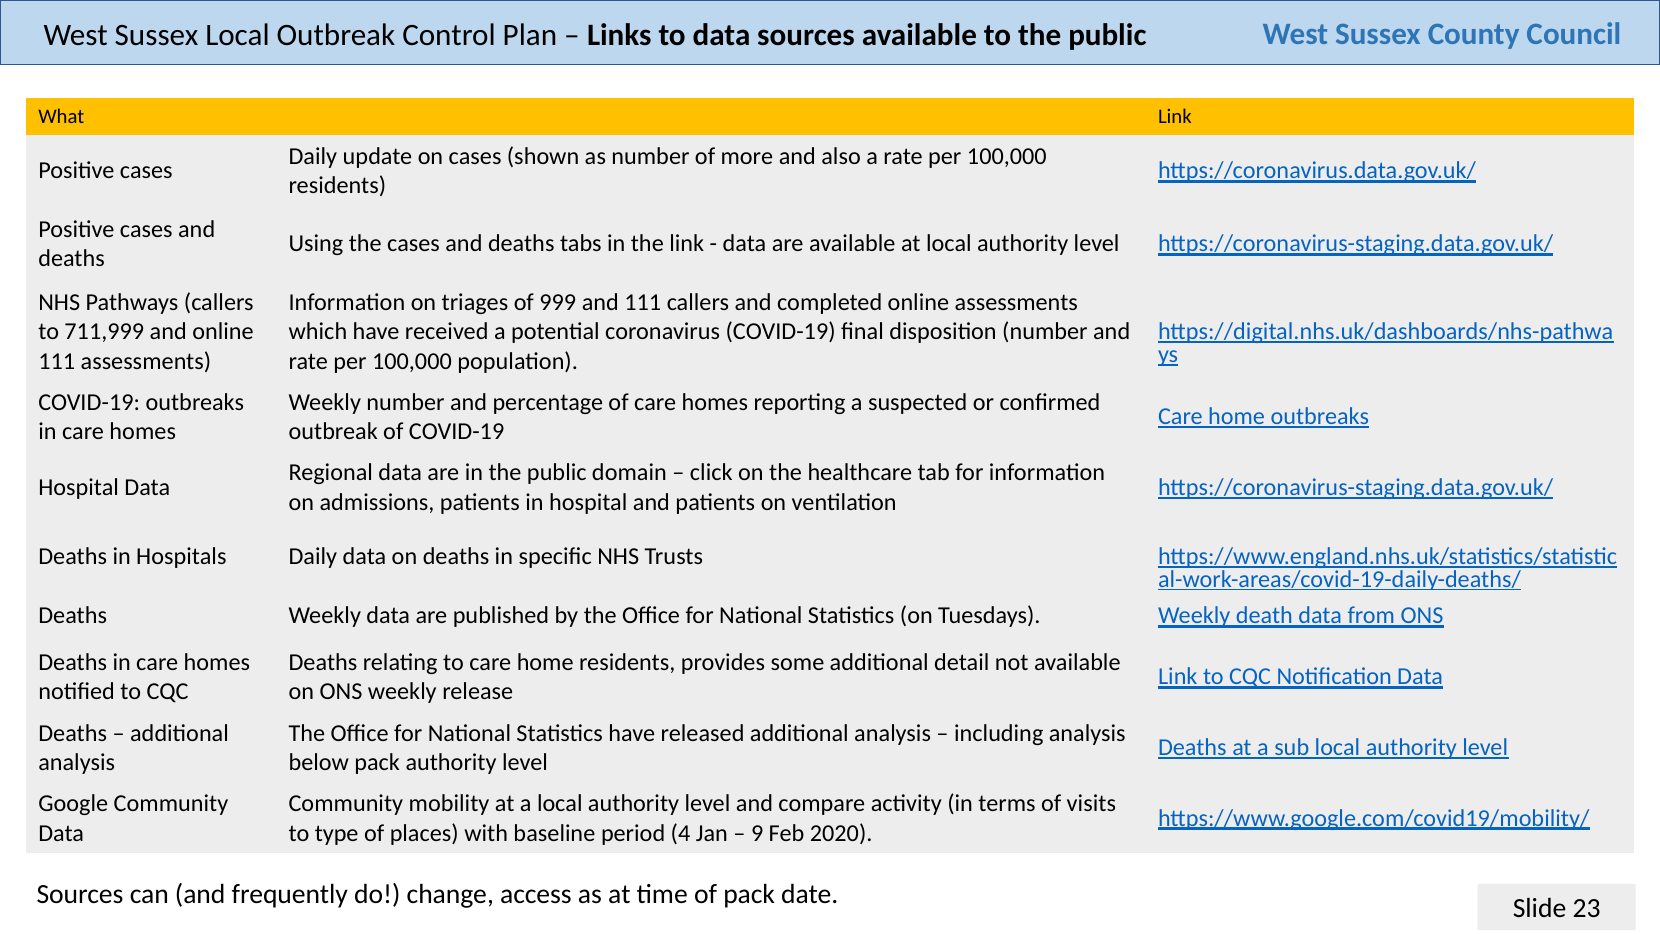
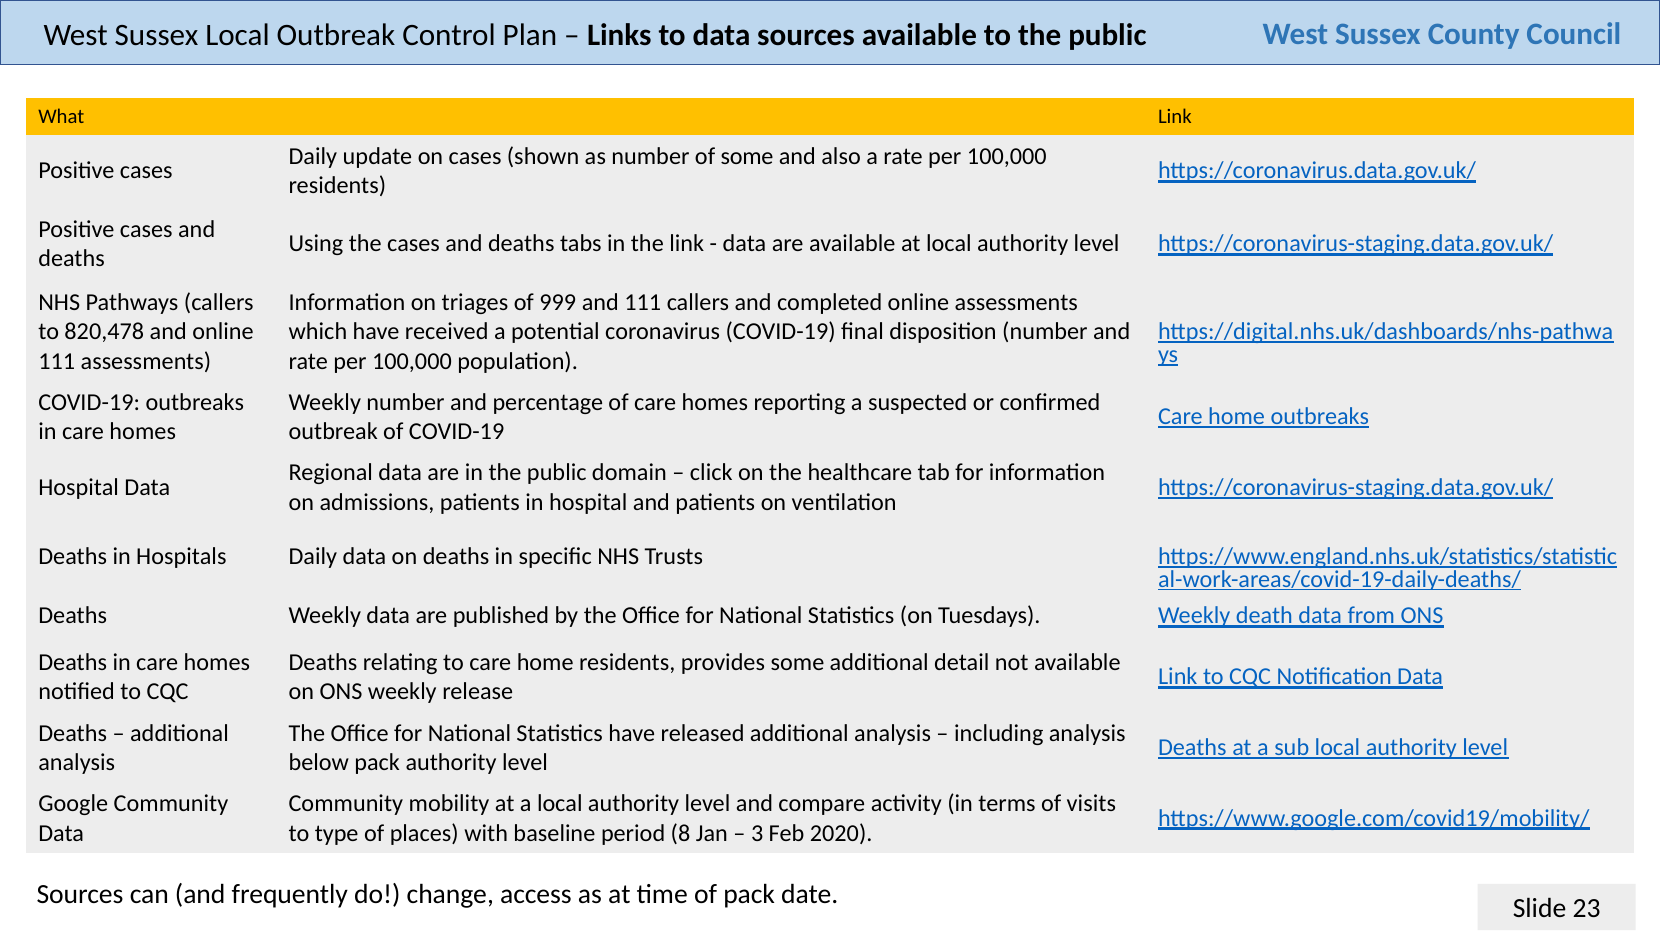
of more: more -> some
711,999: 711,999 -> 820,478
4: 4 -> 8
9: 9 -> 3
